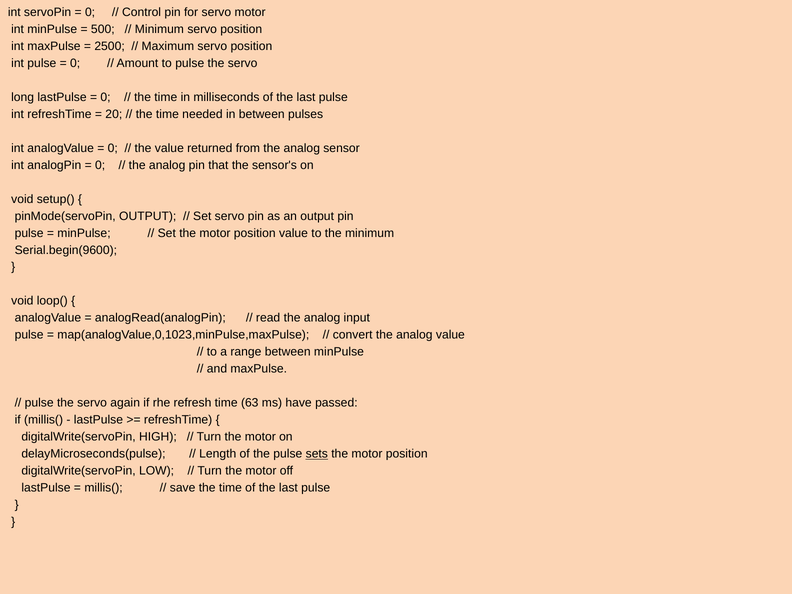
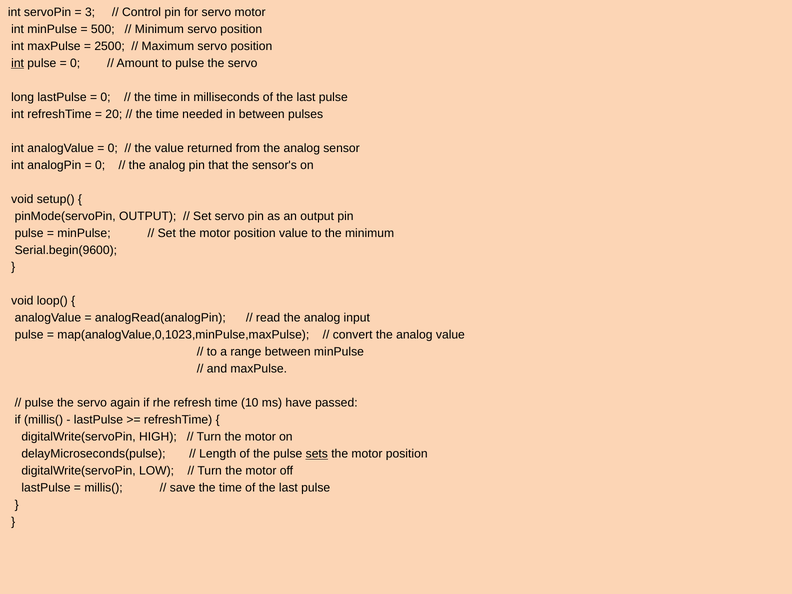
0 at (90, 12): 0 -> 3
int at (18, 63) underline: none -> present
63: 63 -> 10
